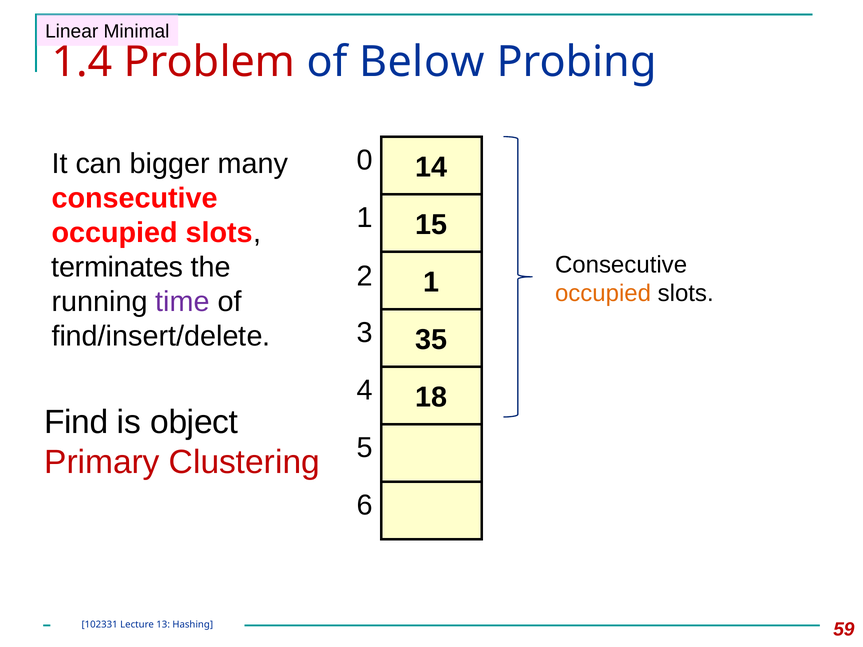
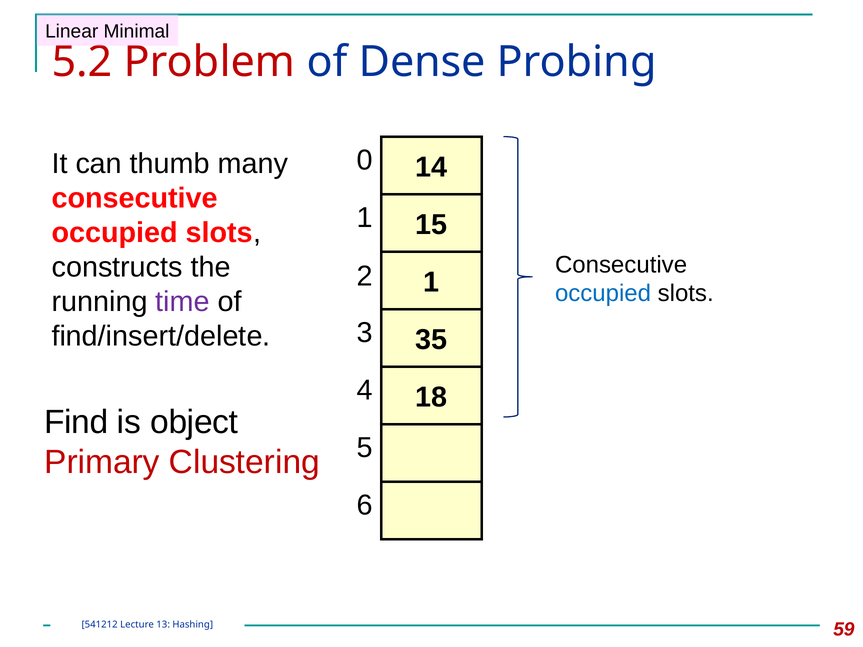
1.4: 1.4 -> 5.2
Below: Below -> Dense
bigger: bigger -> thumb
terminates: terminates -> constructs
occupied at (603, 294) colour: orange -> blue
102331: 102331 -> 541212
